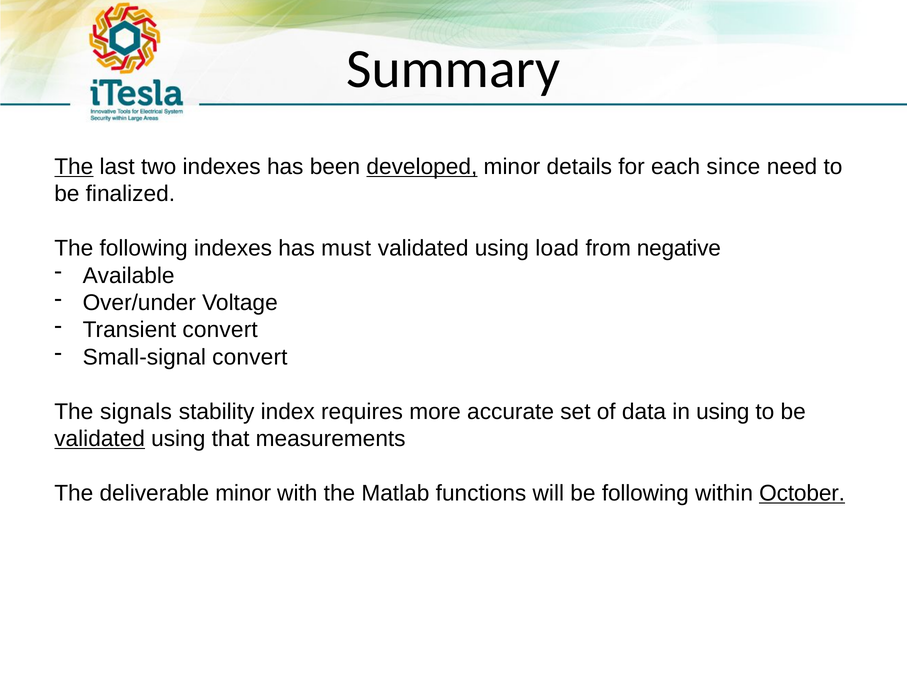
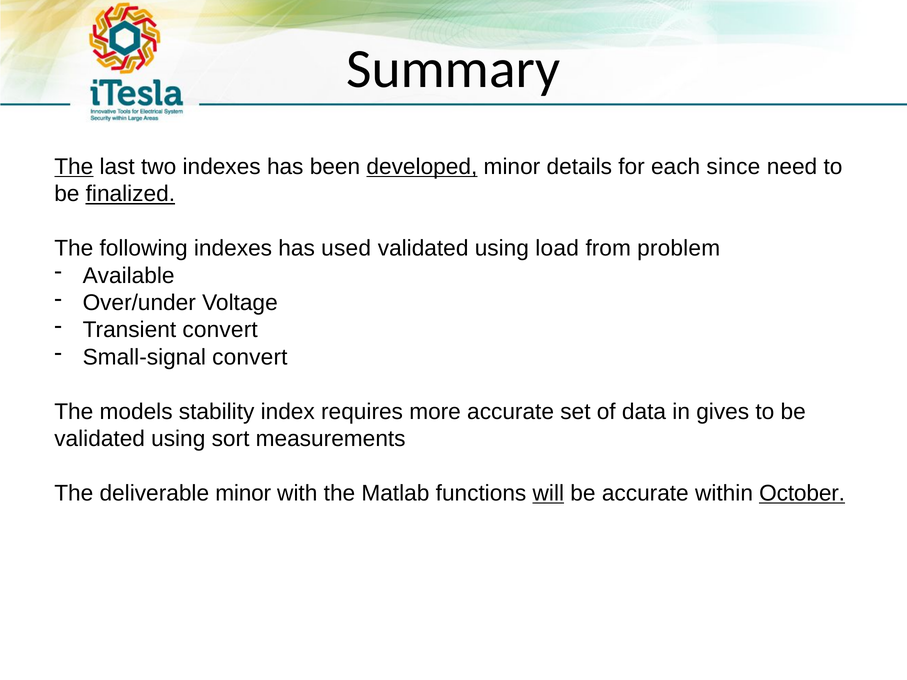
finalized underline: none -> present
must: must -> used
negative: negative -> problem
signals: signals -> models
in using: using -> gives
validated at (100, 439) underline: present -> none
that: that -> sort
will underline: none -> present
be following: following -> accurate
